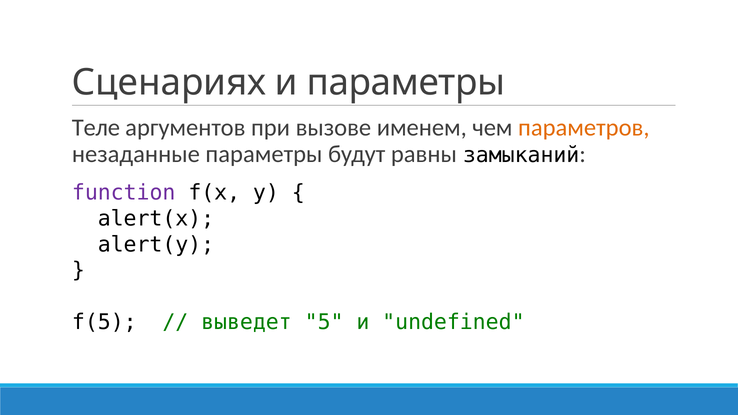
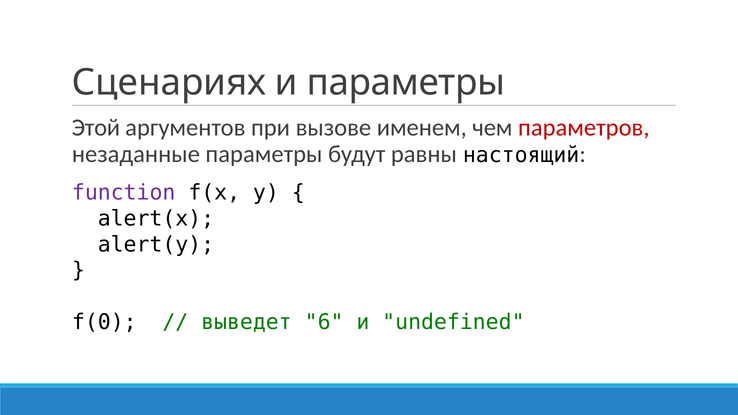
Теле: Теле -> Этой
параметров colour: orange -> red
замыканий: замыканий -> настоящий
f(5: f(5 -> f(0
5: 5 -> 6
